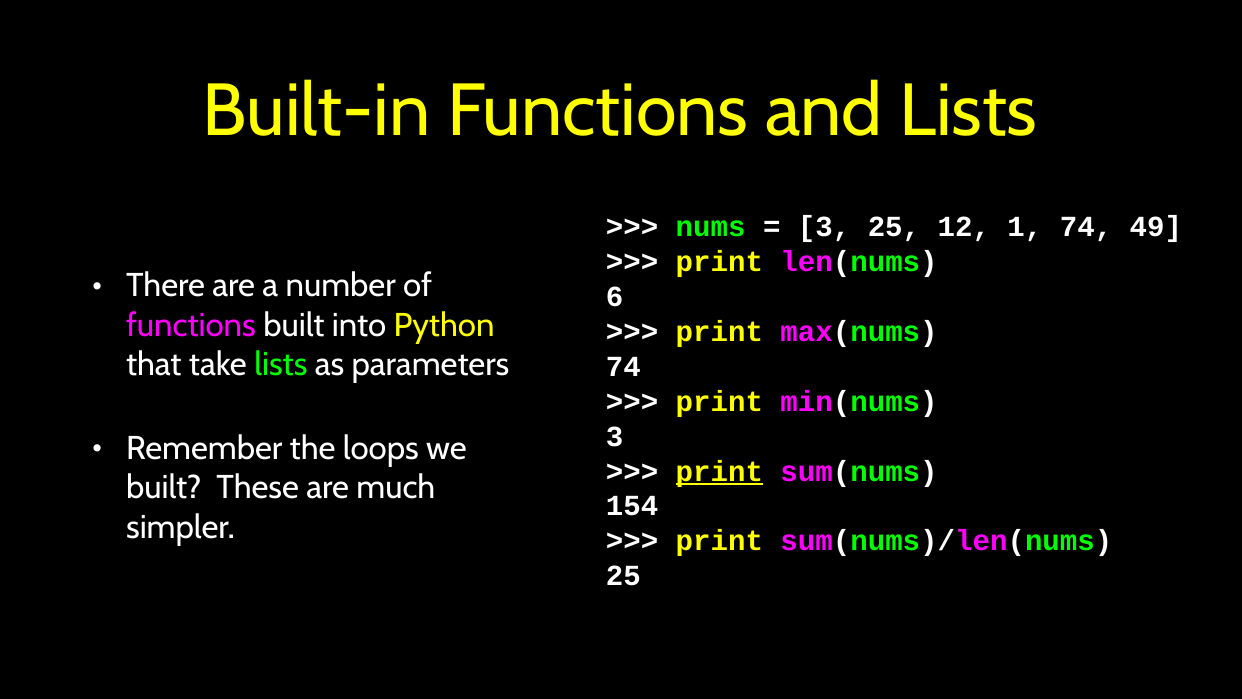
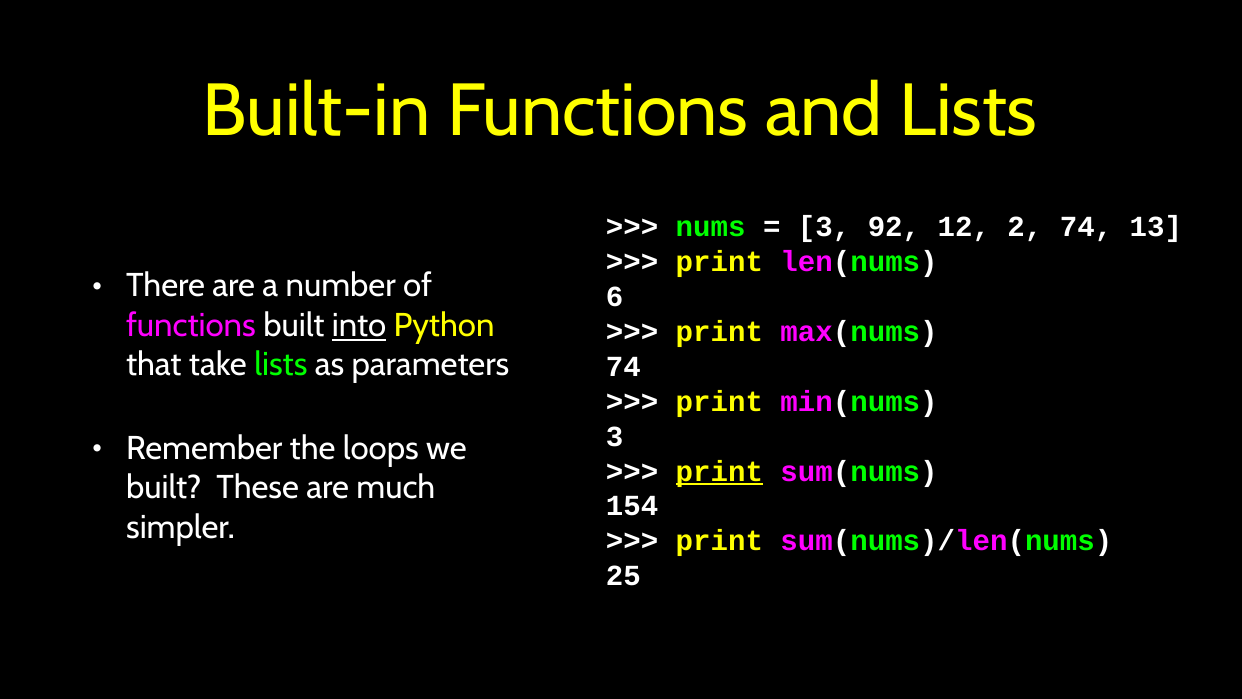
3 25: 25 -> 92
1: 1 -> 2
49: 49 -> 13
into underline: none -> present
